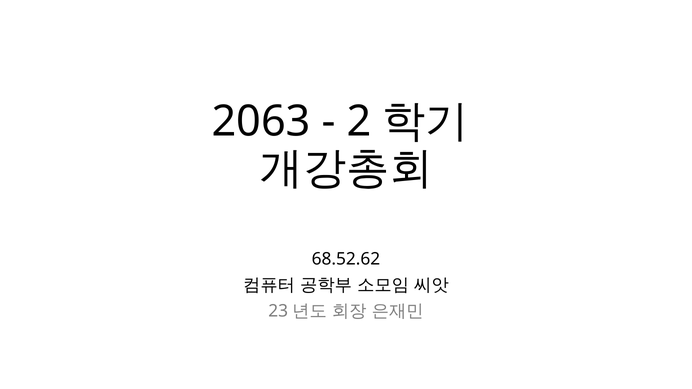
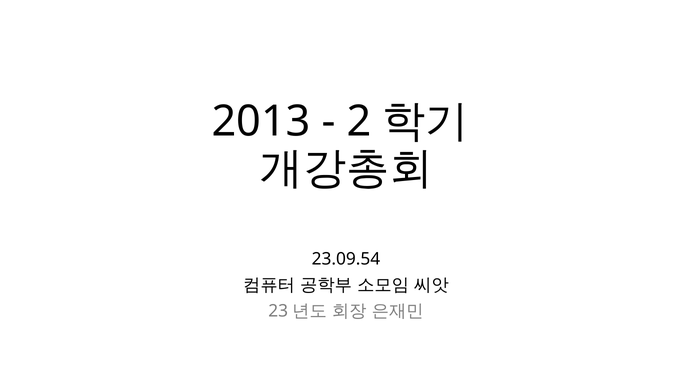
2063: 2063 -> 2013
68.52.62: 68.52.62 -> 23.09.54
